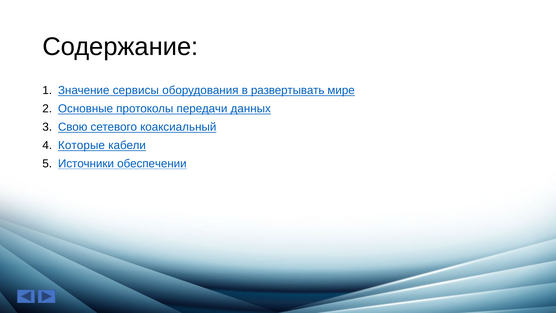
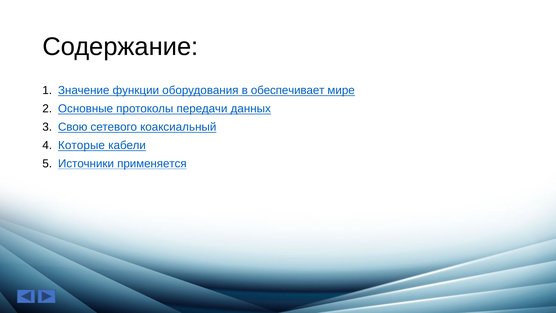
сервисы: сервисы -> функции
развертывать: развертывать -> обеспечивает
обеспечении: обеспечении -> применяется
